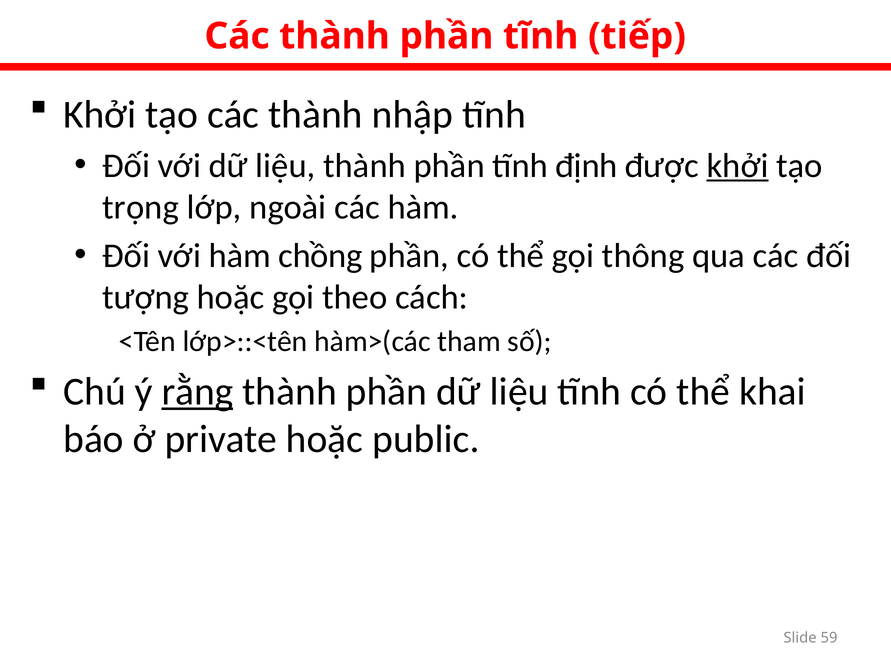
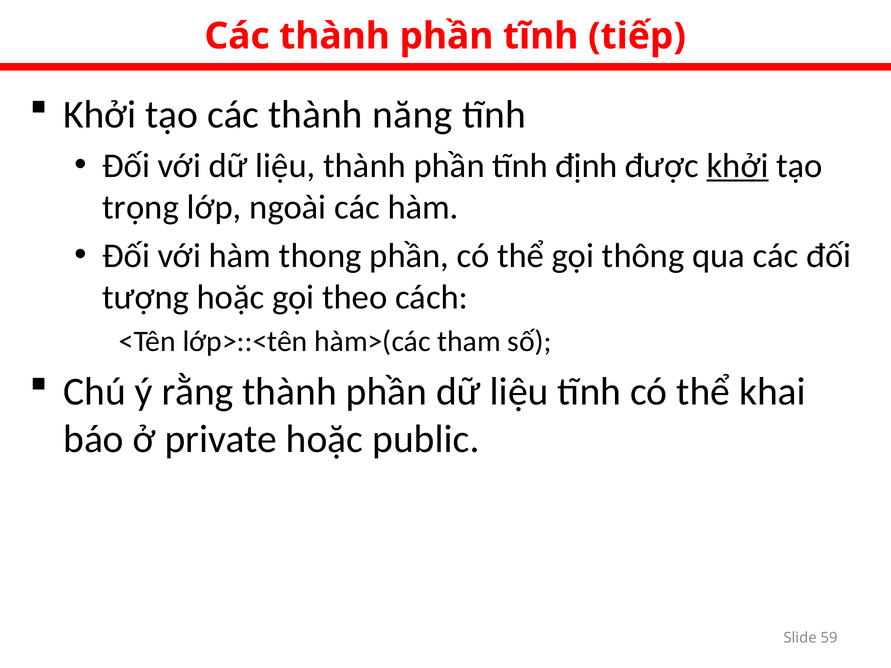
nhập: nhập -> năng
chồng: chồng -> thong
rằng underline: present -> none
